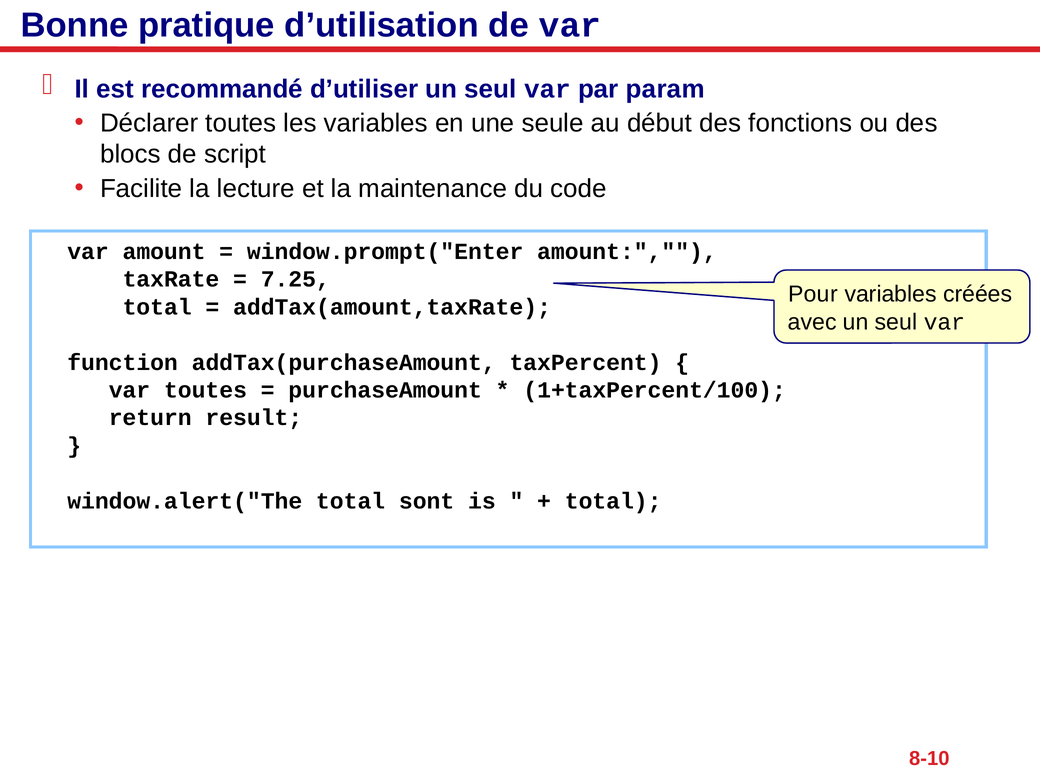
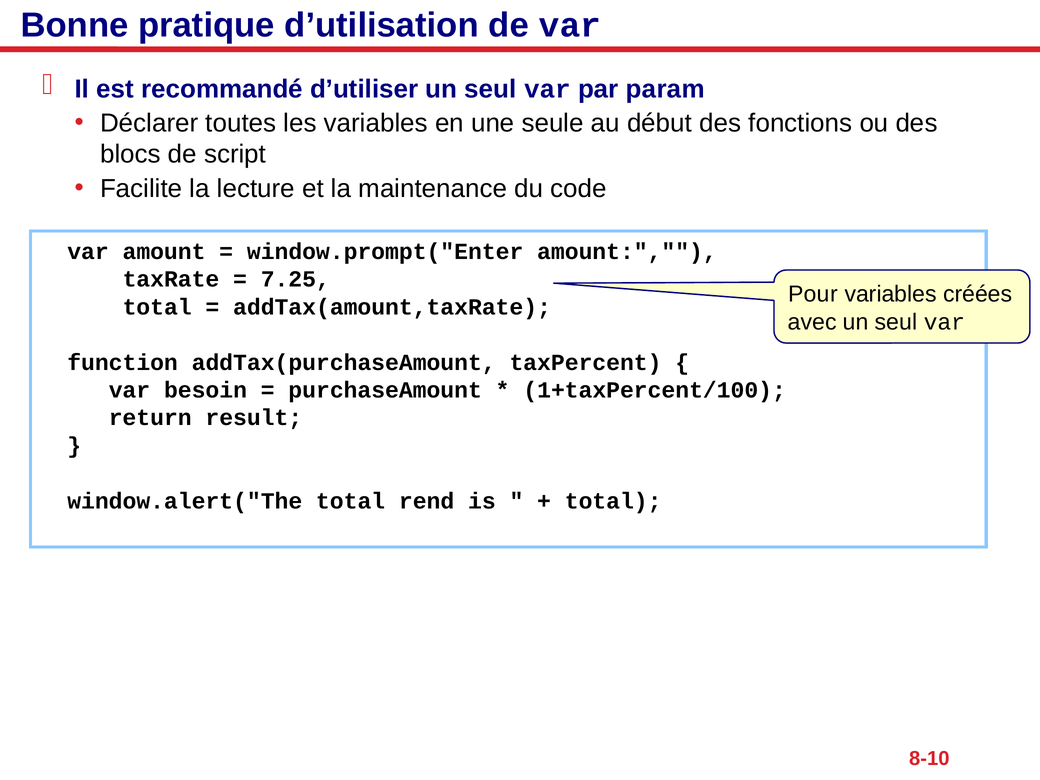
var toutes: toutes -> besoin
sont: sont -> rend
